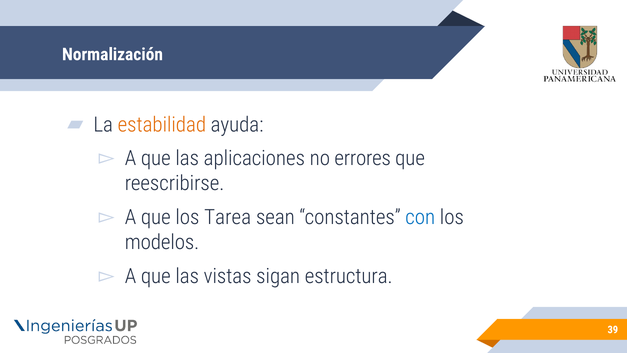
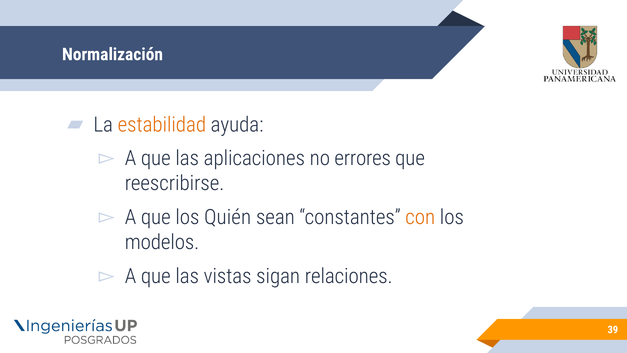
Tarea: Tarea -> Quién
con colour: blue -> orange
estructura: estructura -> relaciones
